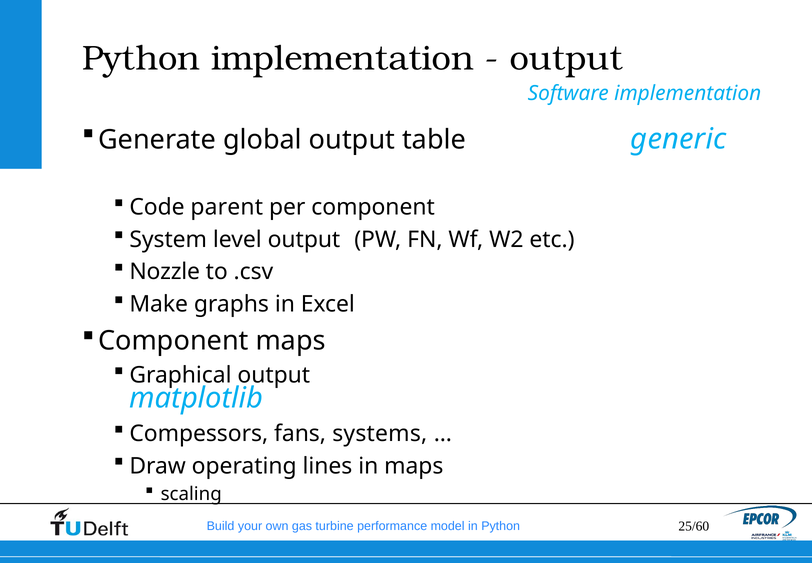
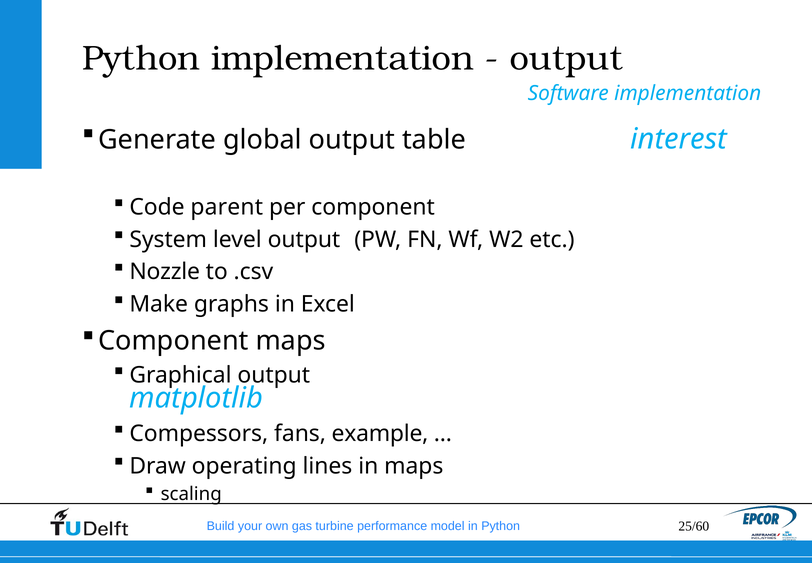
generic: generic -> interest
systems: systems -> example
